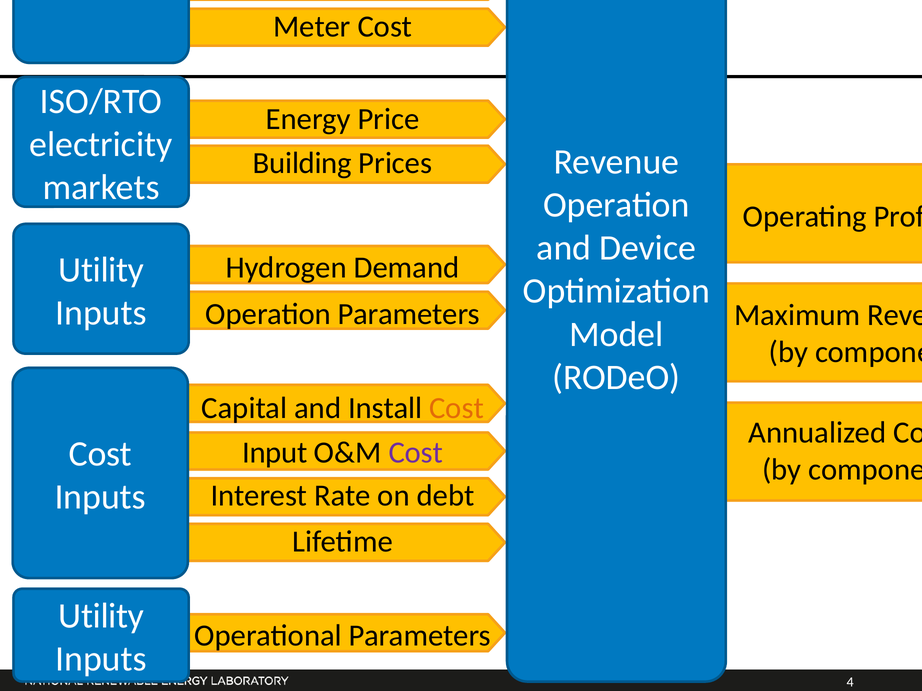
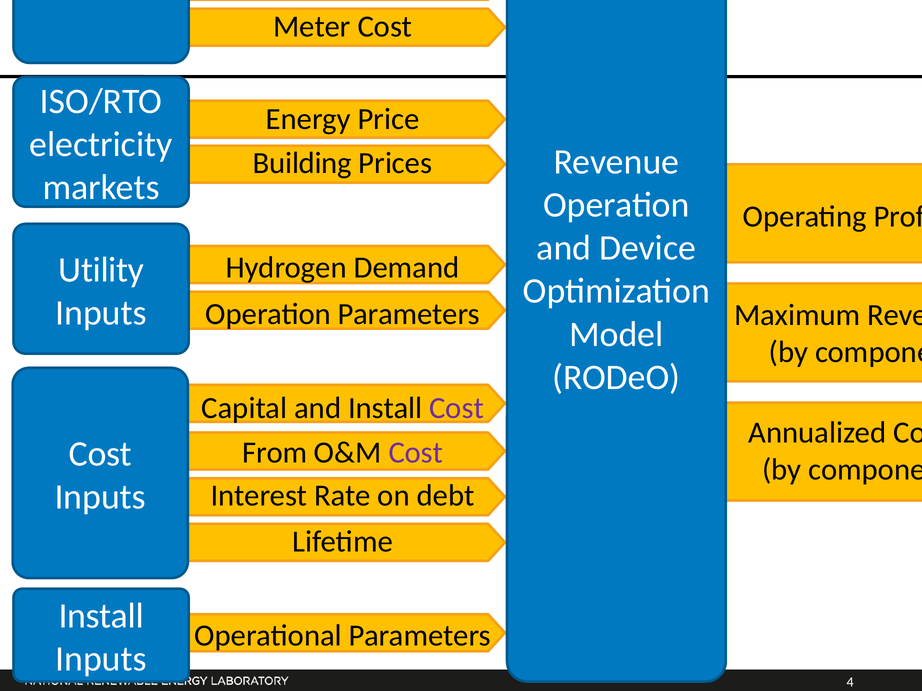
Cost at (457, 408) colour: orange -> purple
Input: Input -> From
Utility at (101, 617): Utility -> Install
